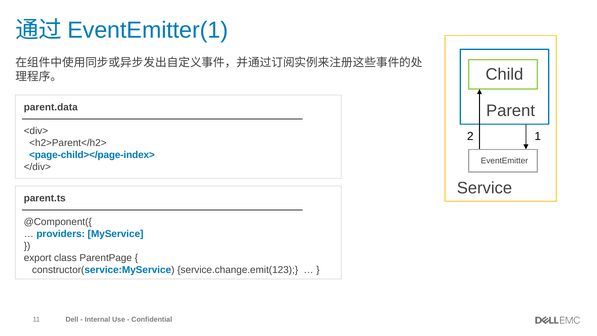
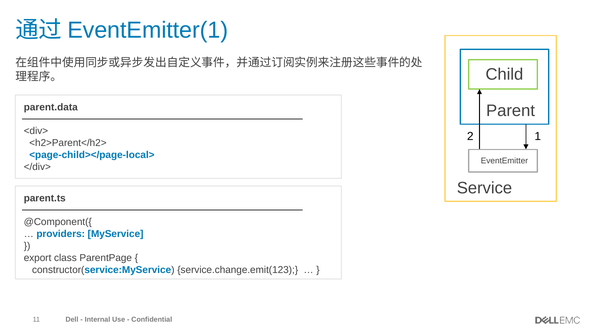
<page-child></page-index>: <page-child></page-index> -> <page-child></page-local>
